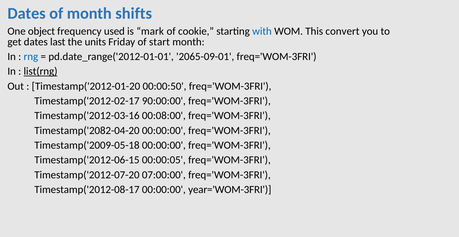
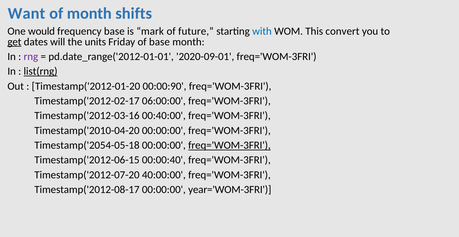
Dates at (27, 14): Dates -> Want
object: object -> would
frequency used: used -> base
cookie: cookie -> future
get underline: none -> present
last: last -> will
of start: start -> base
rng colour: blue -> purple
2065-09-01: 2065-09-01 -> 2020-09-01
00:00:50: 00:00:50 -> 00:00:90
90:00:00: 90:00:00 -> 06:00:00
00:08:00: 00:08:00 -> 00:40:00
Timestamp('2082-04-20: Timestamp('2082-04-20 -> Timestamp('2010-04-20
Timestamp('2009-05-18: Timestamp('2009-05-18 -> Timestamp('2054-05-18
freq='WOM-3FRI at (229, 145) underline: none -> present
00:00:05: 00:00:05 -> 00:00:40
07:00:00: 07:00:00 -> 40:00:00
